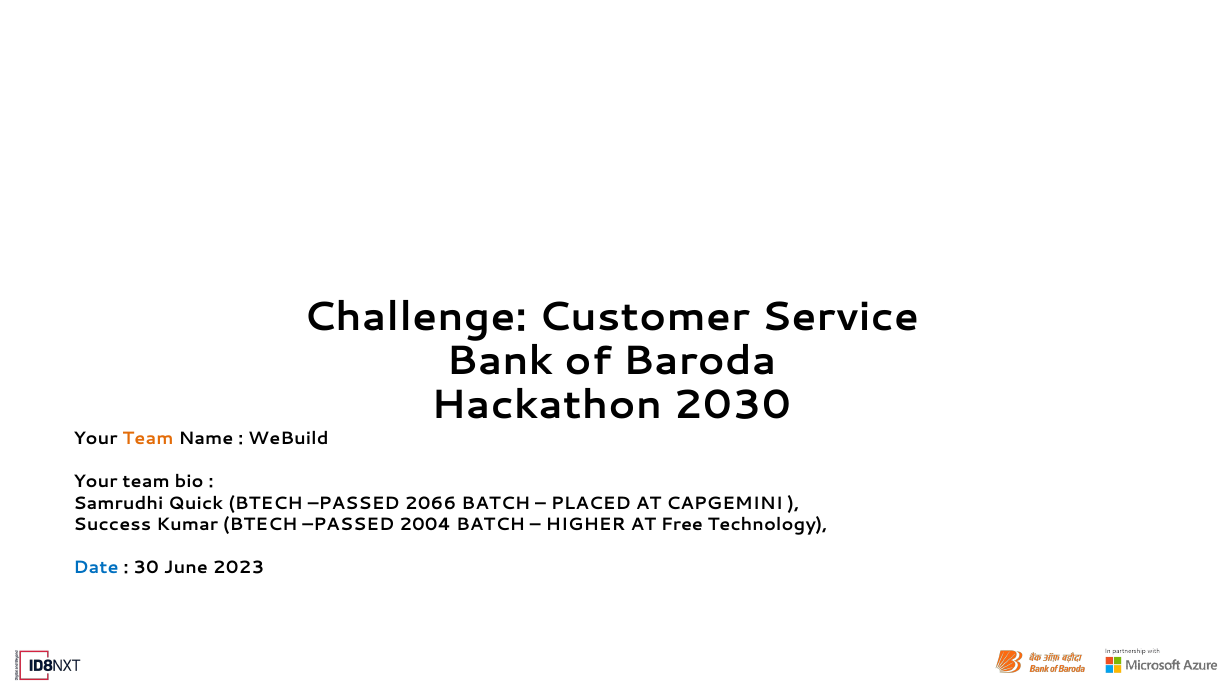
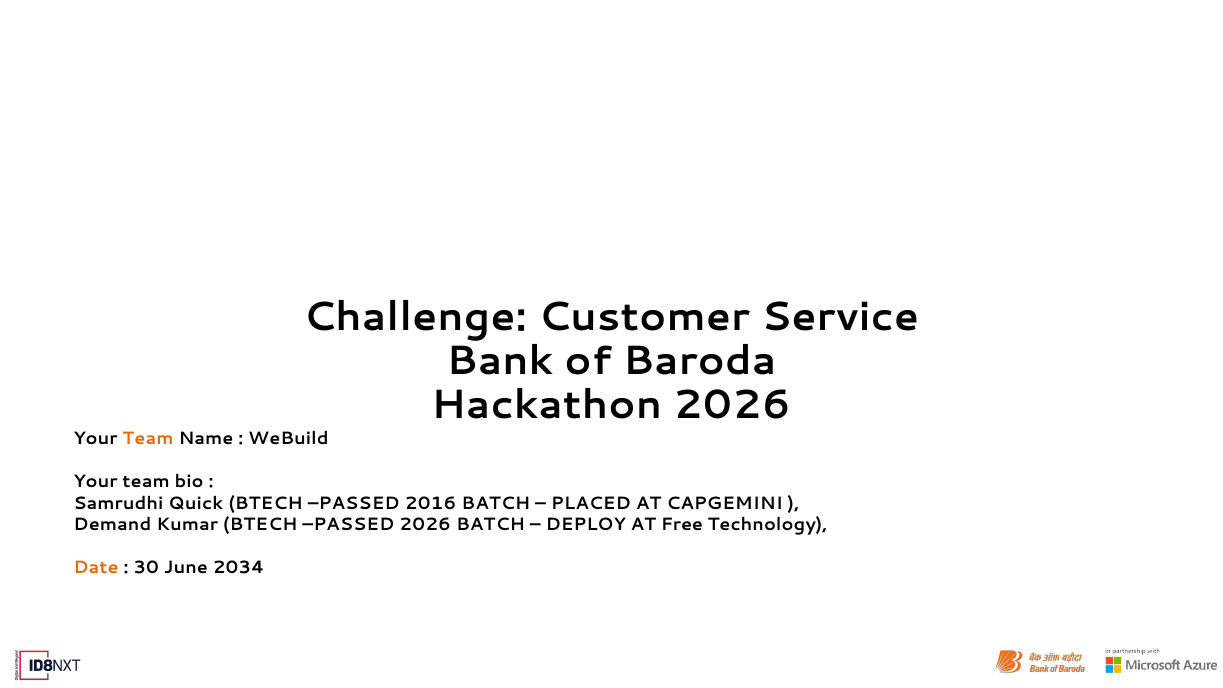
Hackathon 2030: 2030 -> 2026
2066: 2066 -> 2016
Success: Success -> Demand
PASSED 2004: 2004 -> 2026
HIGHER: HIGHER -> DEPLOY
Date colour: blue -> orange
2023: 2023 -> 2034
